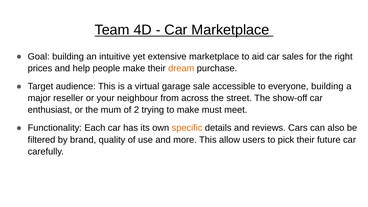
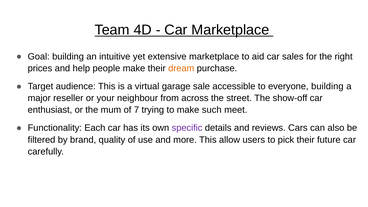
2: 2 -> 7
must: must -> such
specific colour: orange -> purple
